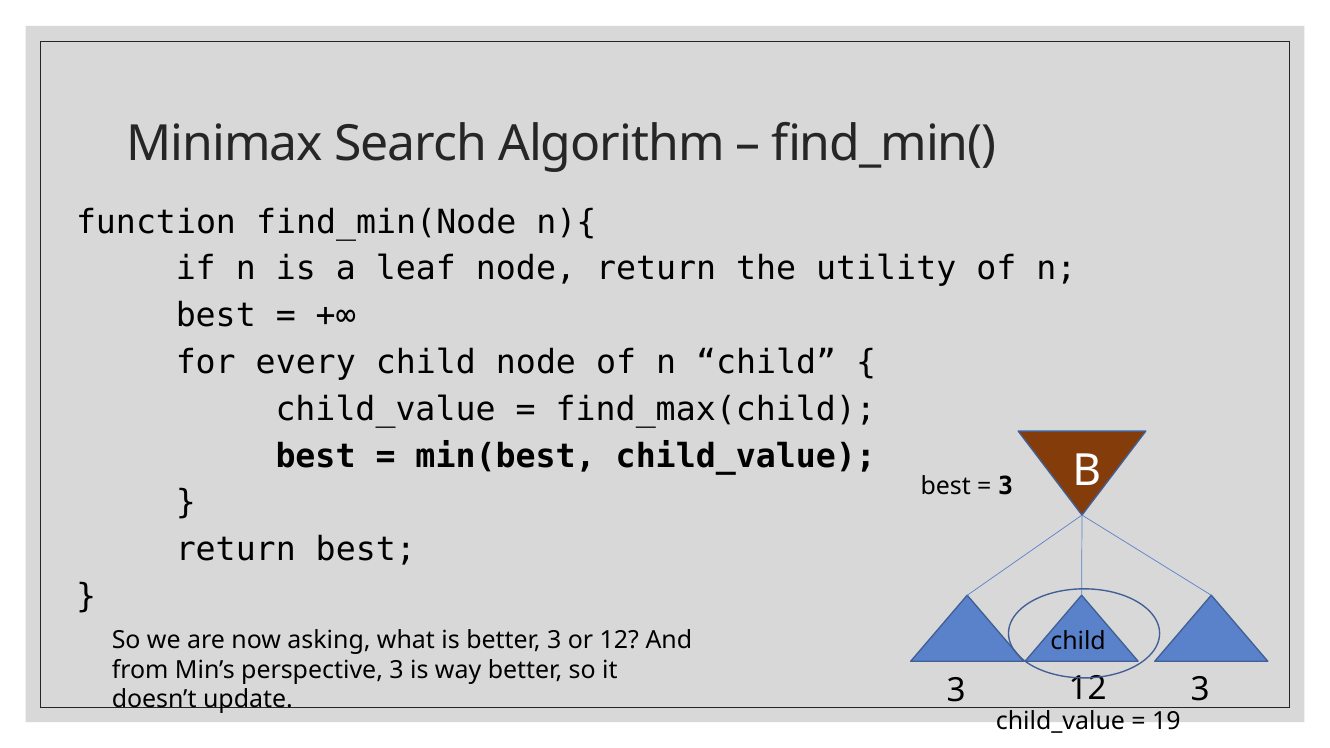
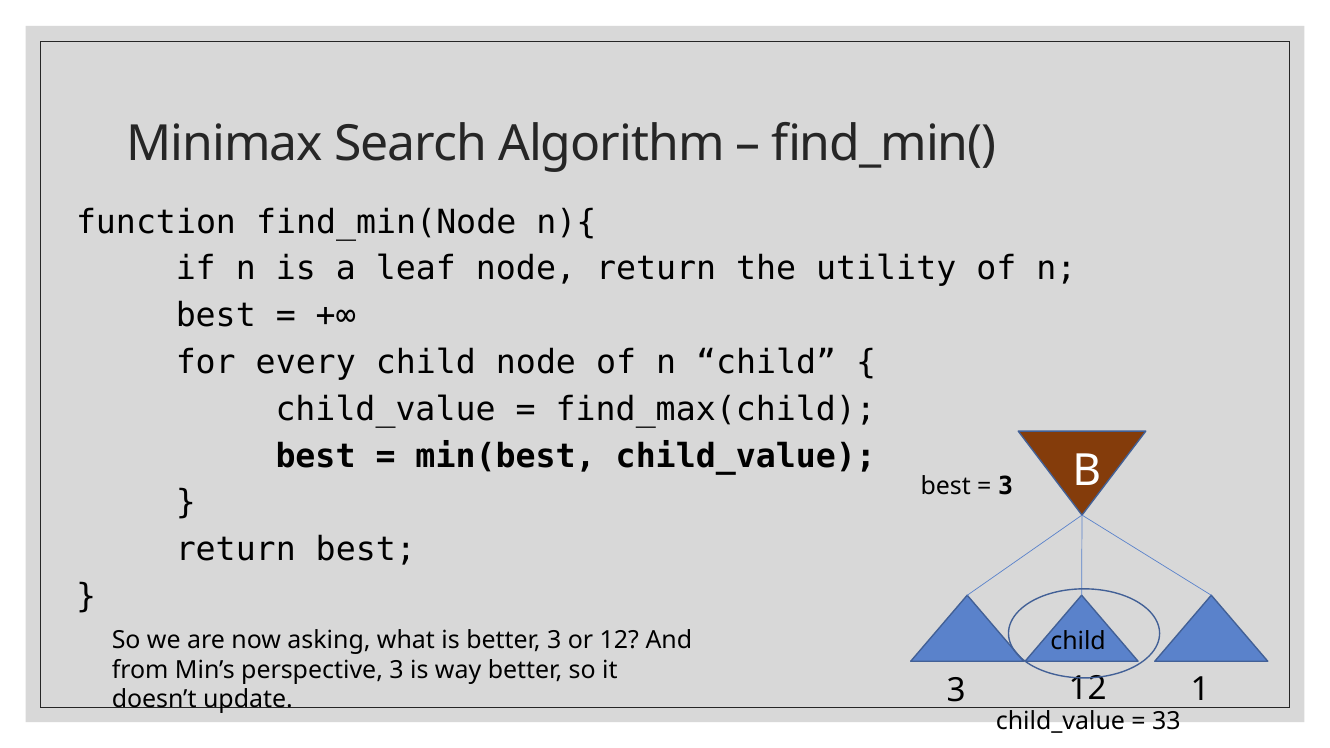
12 3: 3 -> 1
19: 19 -> 33
